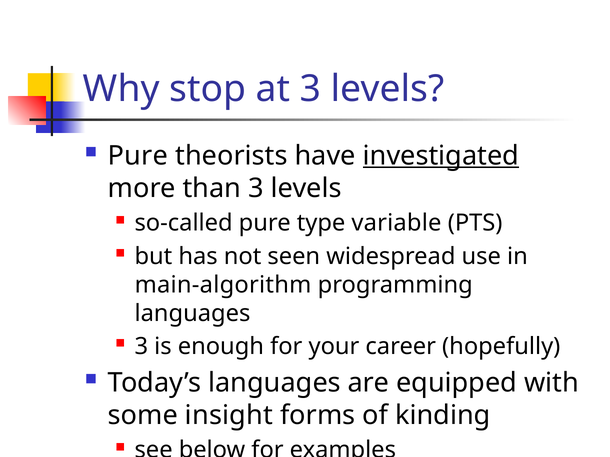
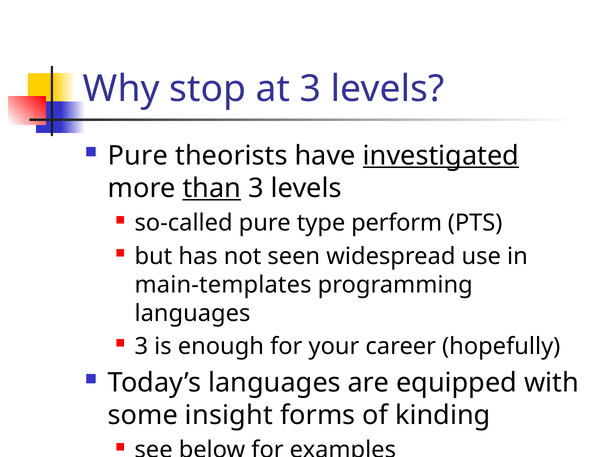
than underline: none -> present
variable: variable -> perform
main-algorithm: main-algorithm -> main-templates
